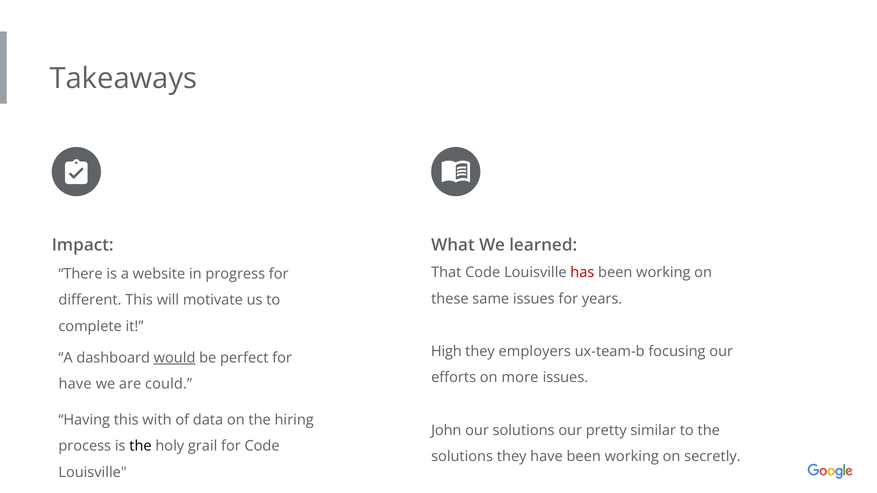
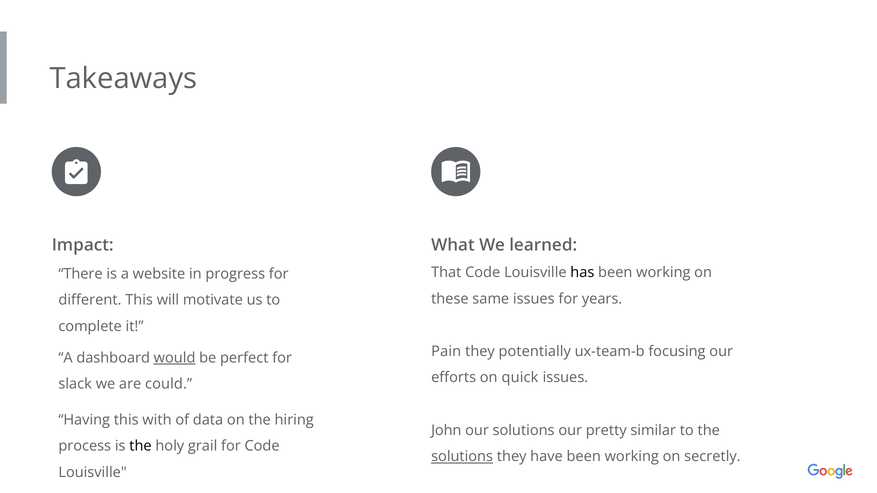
has colour: red -> black
High: High -> Pain
employers: employers -> potentially
more: more -> quick
have at (75, 384): have -> slack
solutions at (462, 457) underline: none -> present
